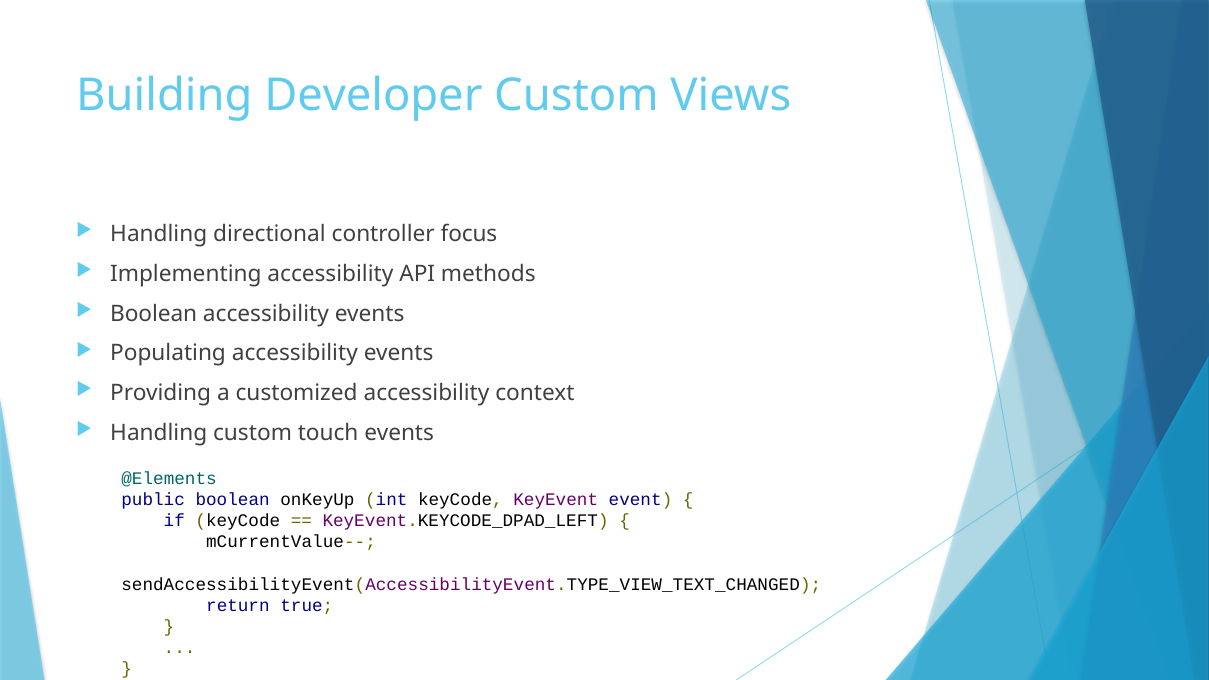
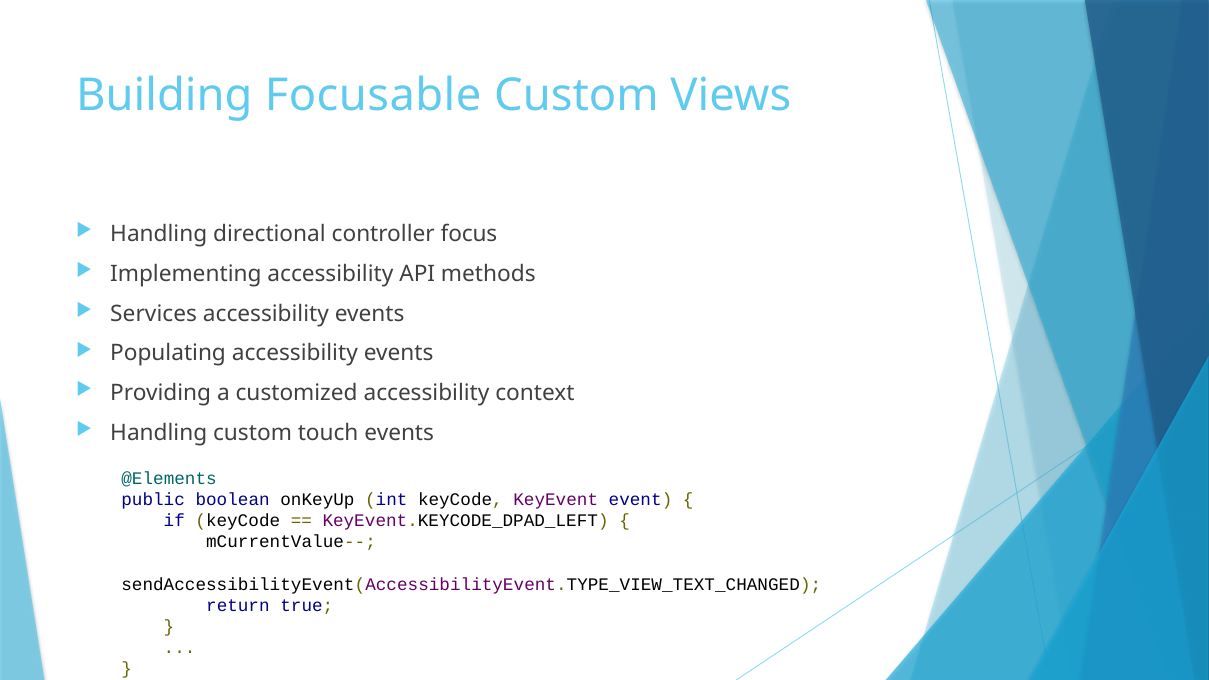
Developer: Developer -> Focusable
Boolean at (154, 314): Boolean -> Services
